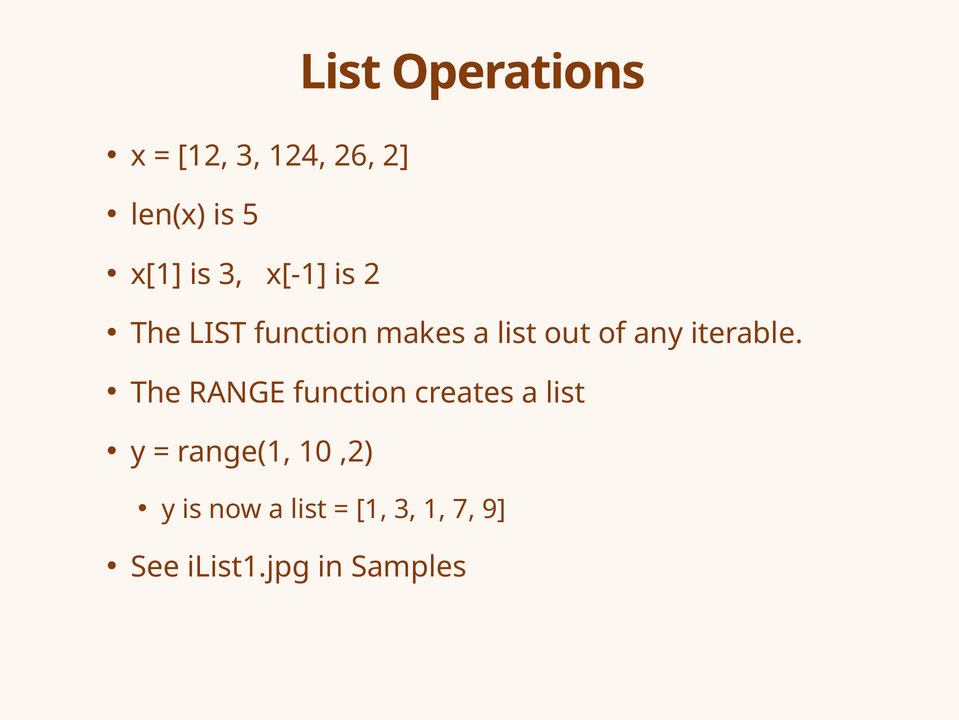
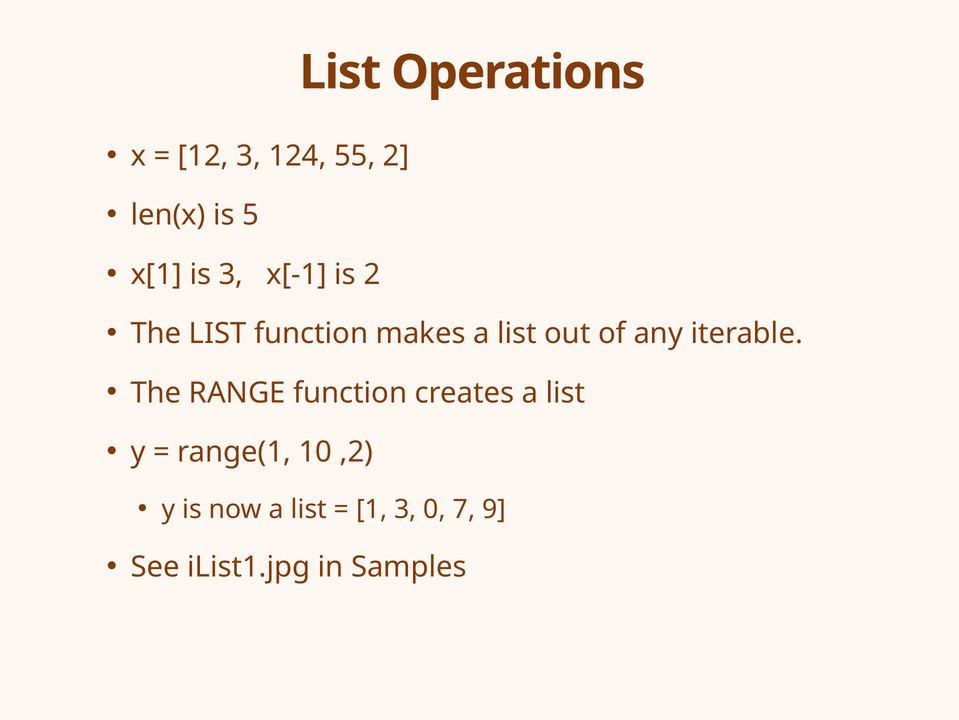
26: 26 -> 55
3 1: 1 -> 0
